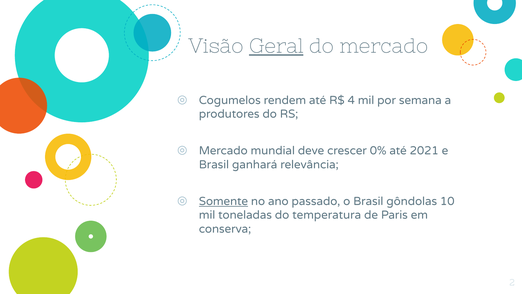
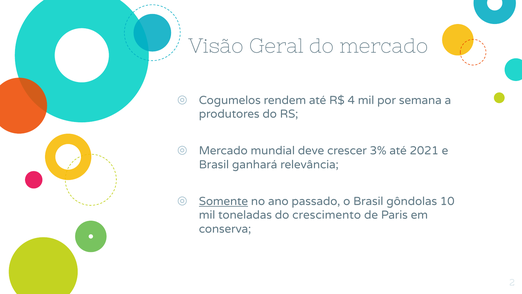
Geral underline: present -> none
0%: 0% -> 3%
temperatura: temperatura -> crescimento
